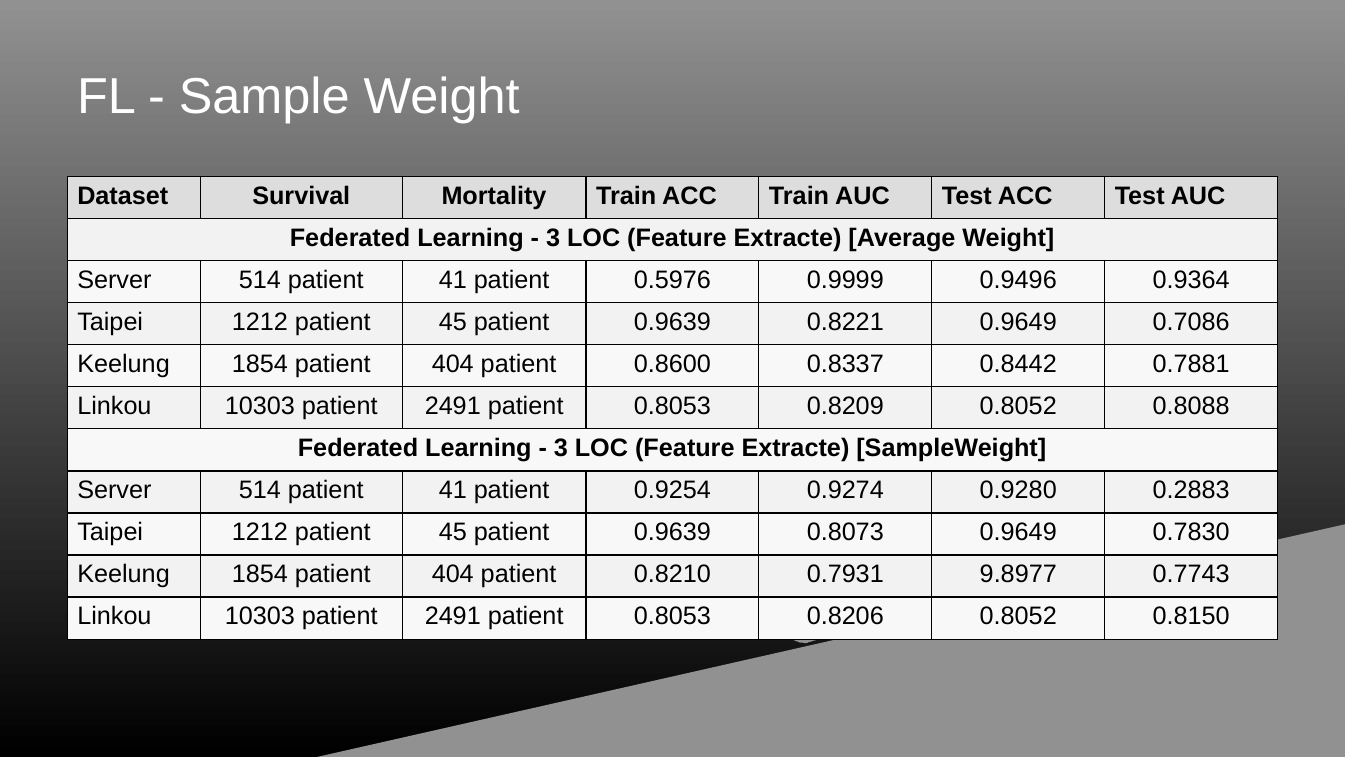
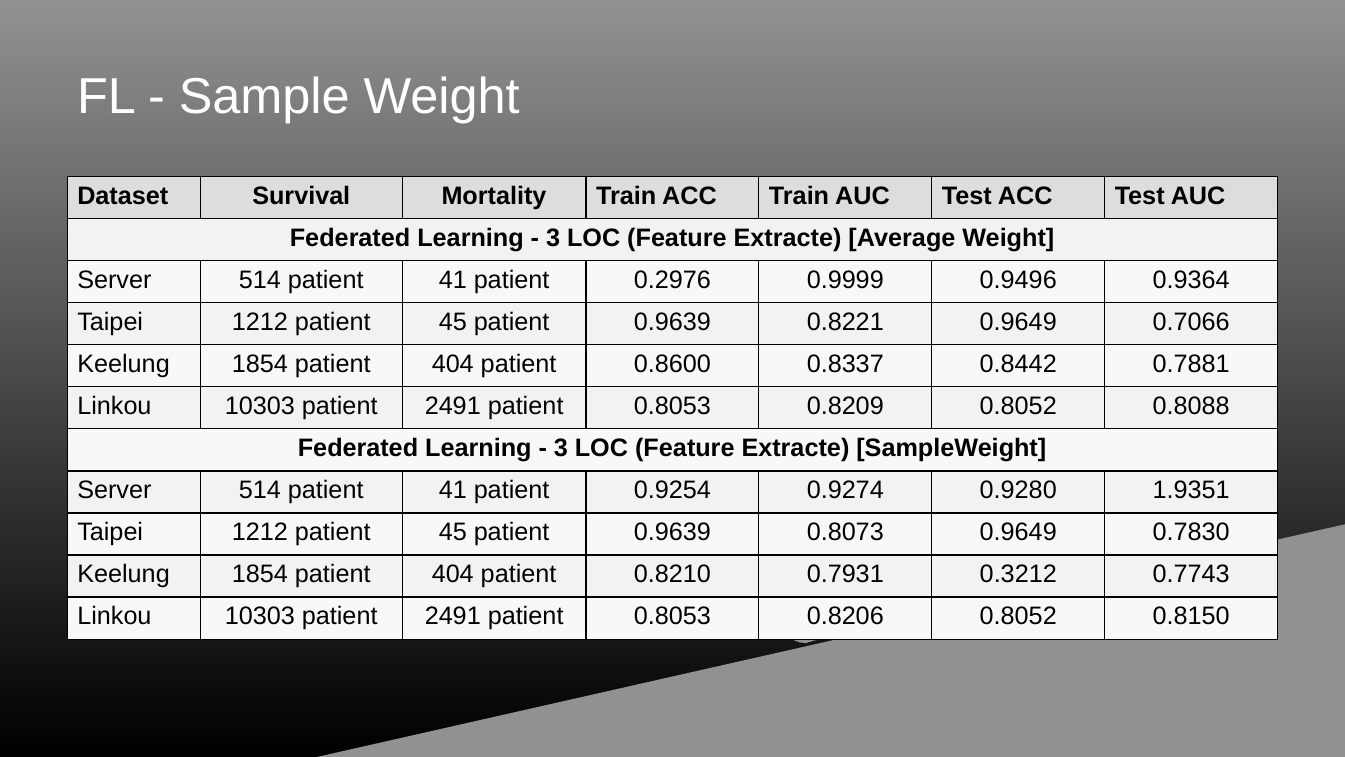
0.5976: 0.5976 -> 0.2976
0.7086: 0.7086 -> 0.7066
0.2883: 0.2883 -> 1.9351
9.8977: 9.8977 -> 0.3212
